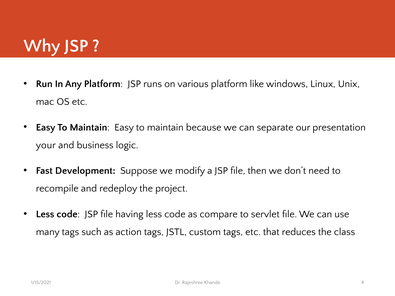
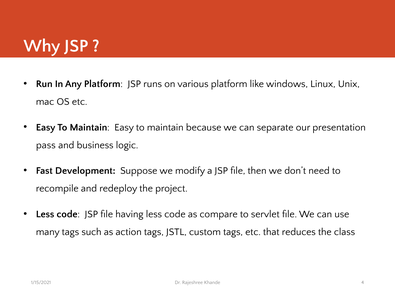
your: your -> pass
